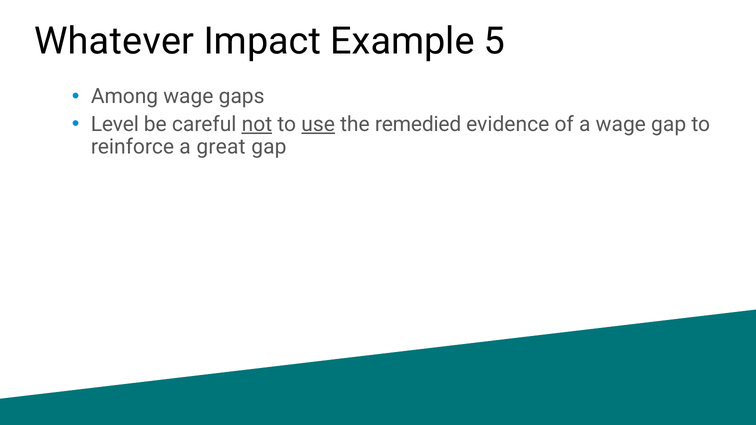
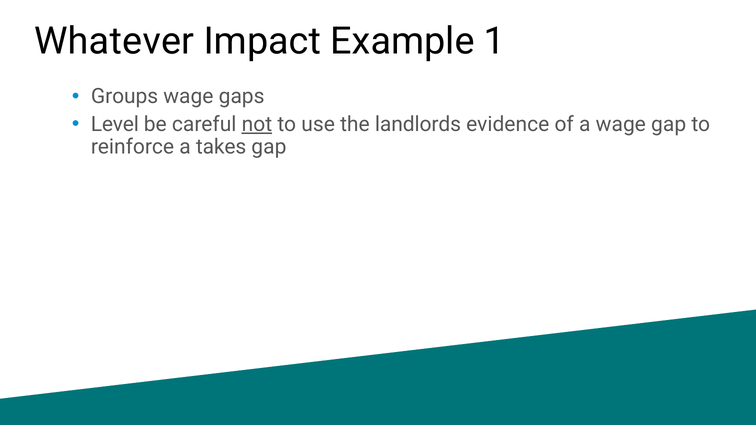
5: 5 -> 1
Among: Among -> Groups
use underline: present -> none
remedied: remedied -> landlords
great: great -> takes
